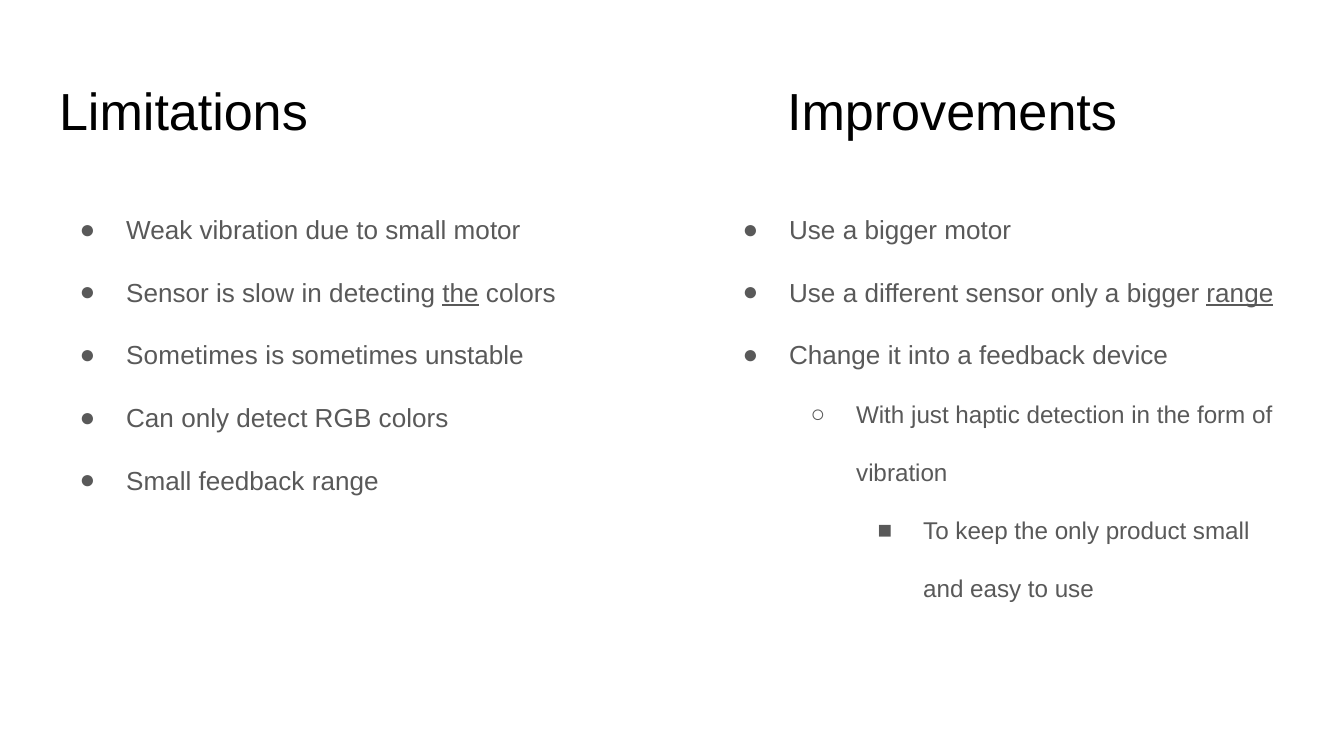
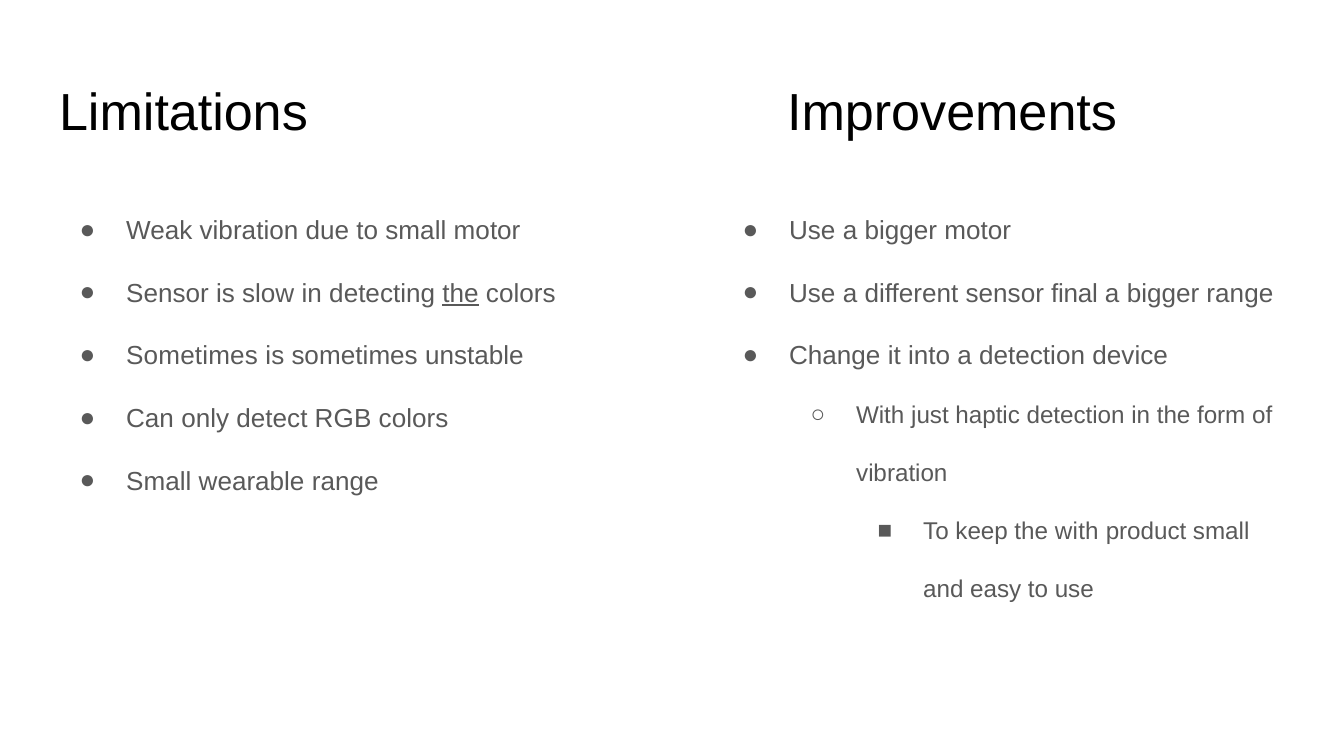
sensor only: only -> final
range at (1240, 294) underline: present -> none
a feedback: feedback -> detection
Small feedback: feedback -> wearable
the only: only -> with
